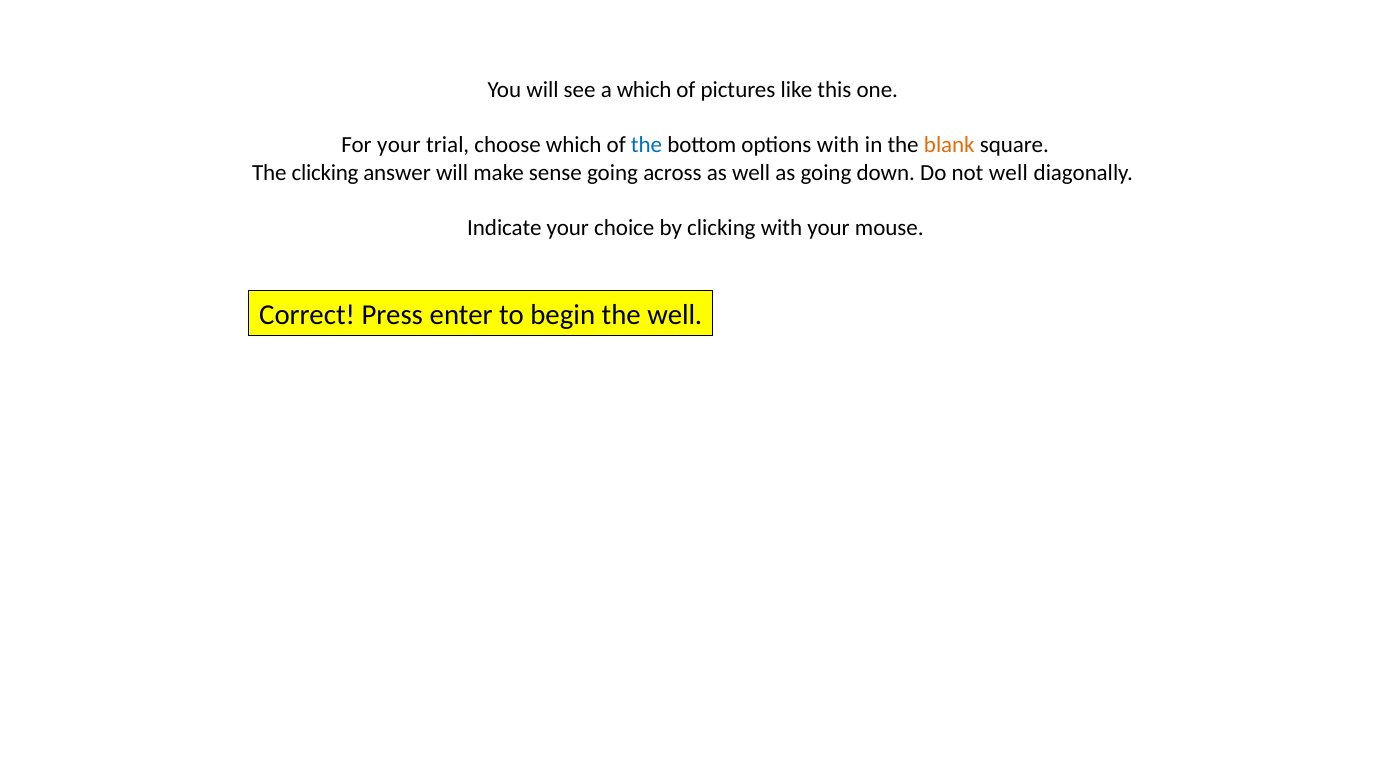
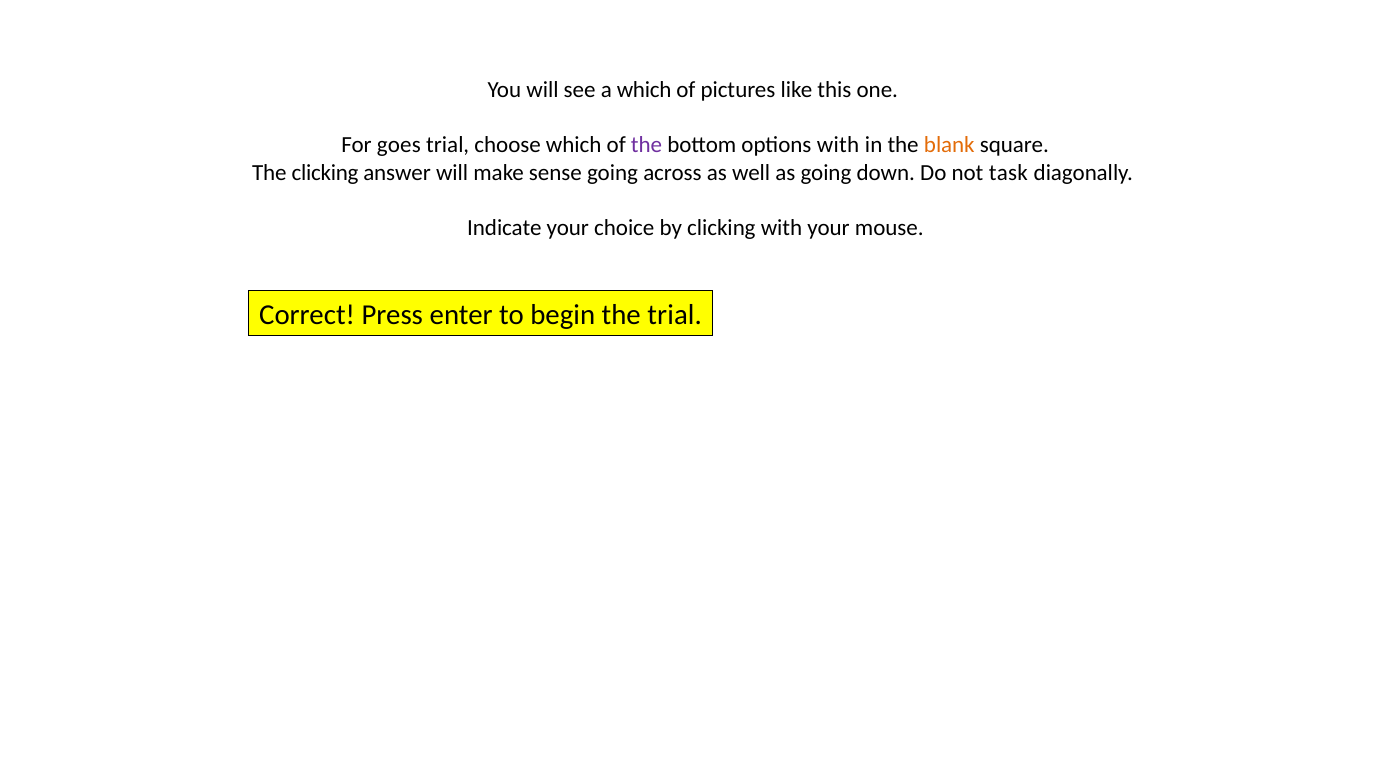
For your: your -> goes
the at (646, 145) colour: blue -> purple
not well: well -> task
the well: well -> trial
